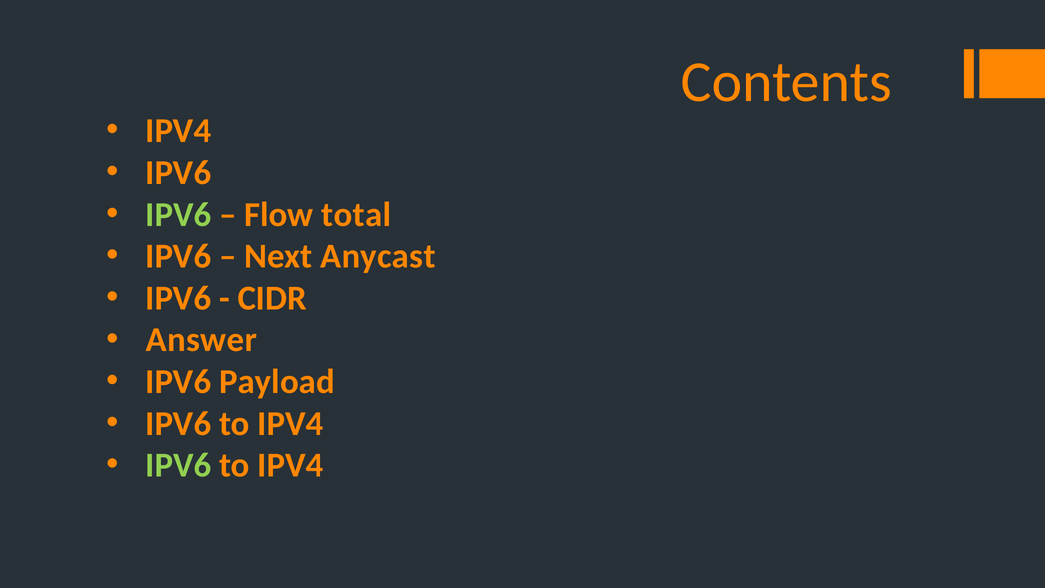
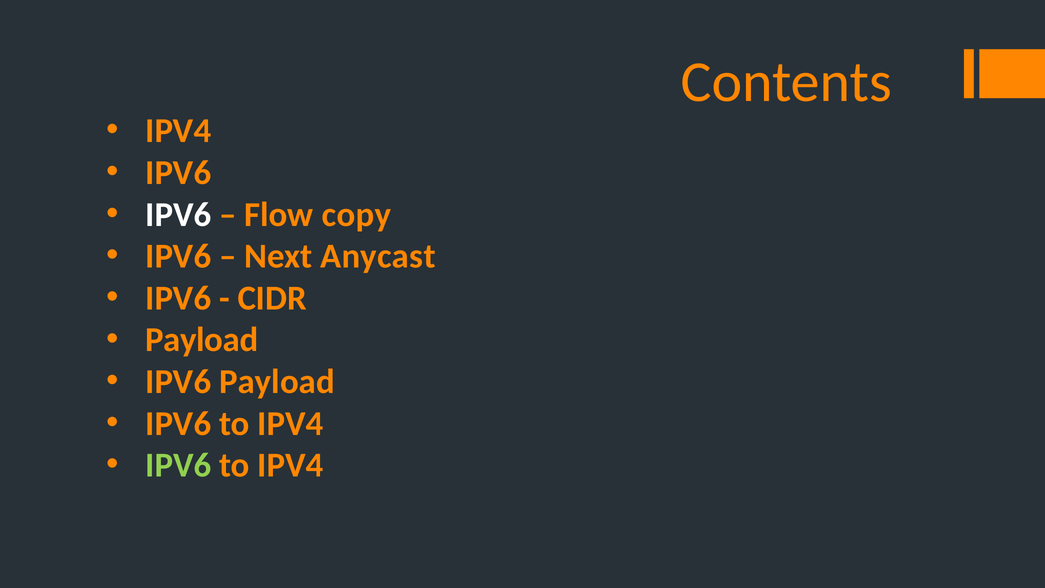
IPV6 at (178, 214) colour: light green -> white
total: total -> copy
Answer at (201, 340): Answer -> Payload
